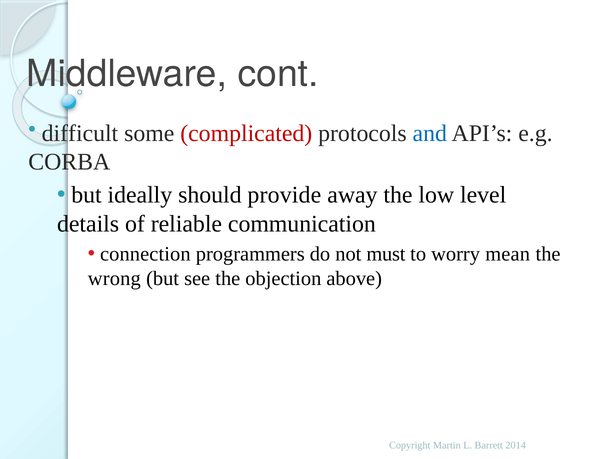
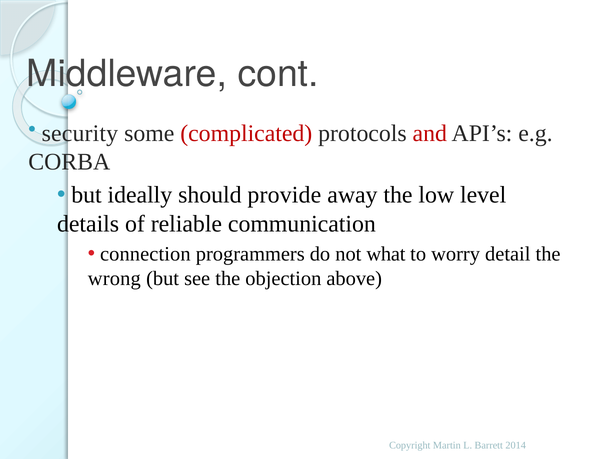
difficult: difficult -> security
and colour: blue -> red
must: must -> what
mean: mean -> detail
